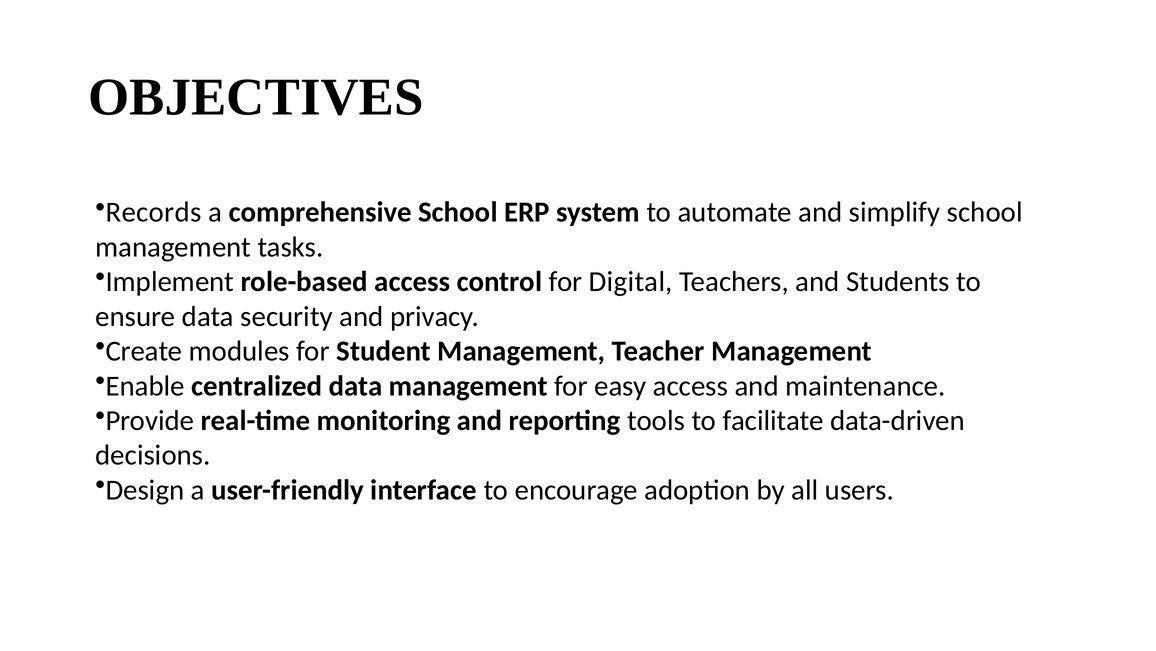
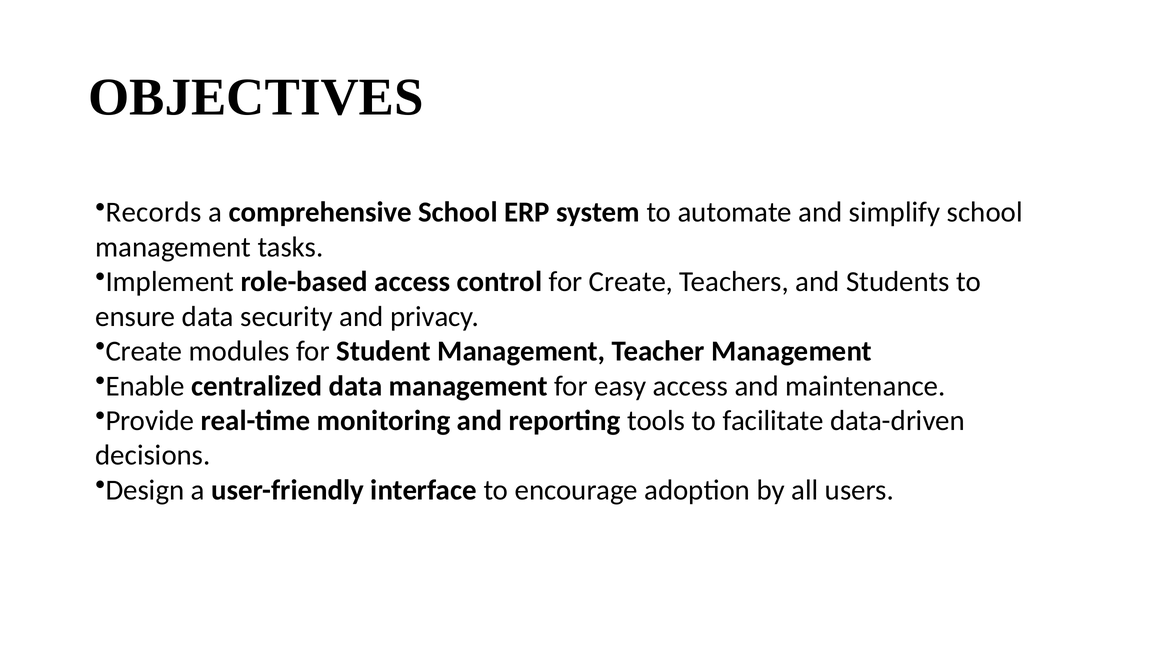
for Digital: Digital -> Create
